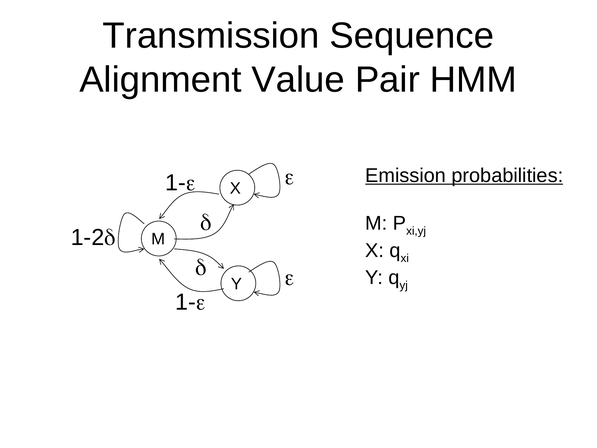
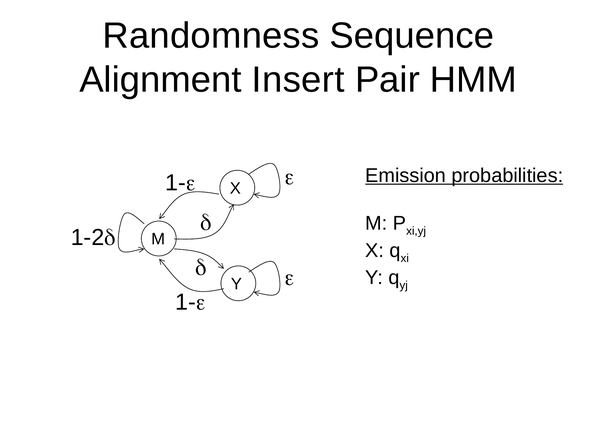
Transmission: Transmission -> Randomness
Value: Value -> Insert
